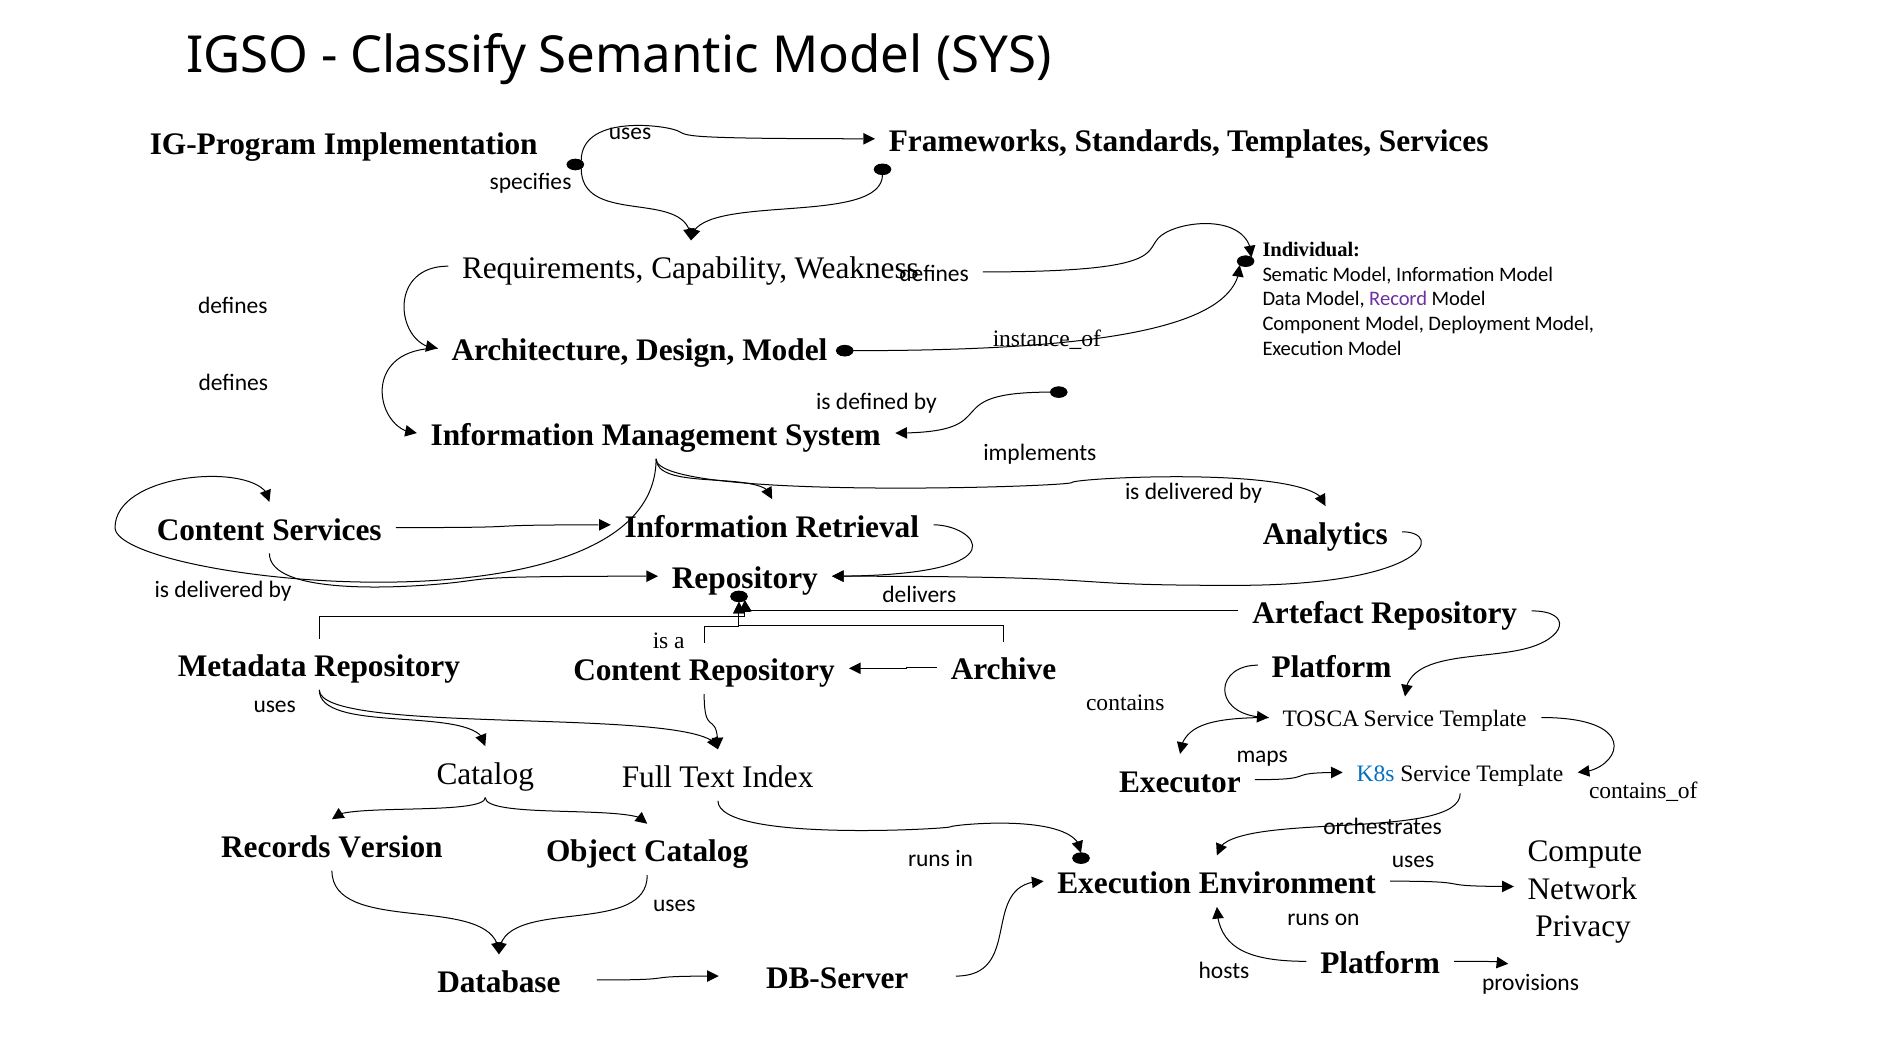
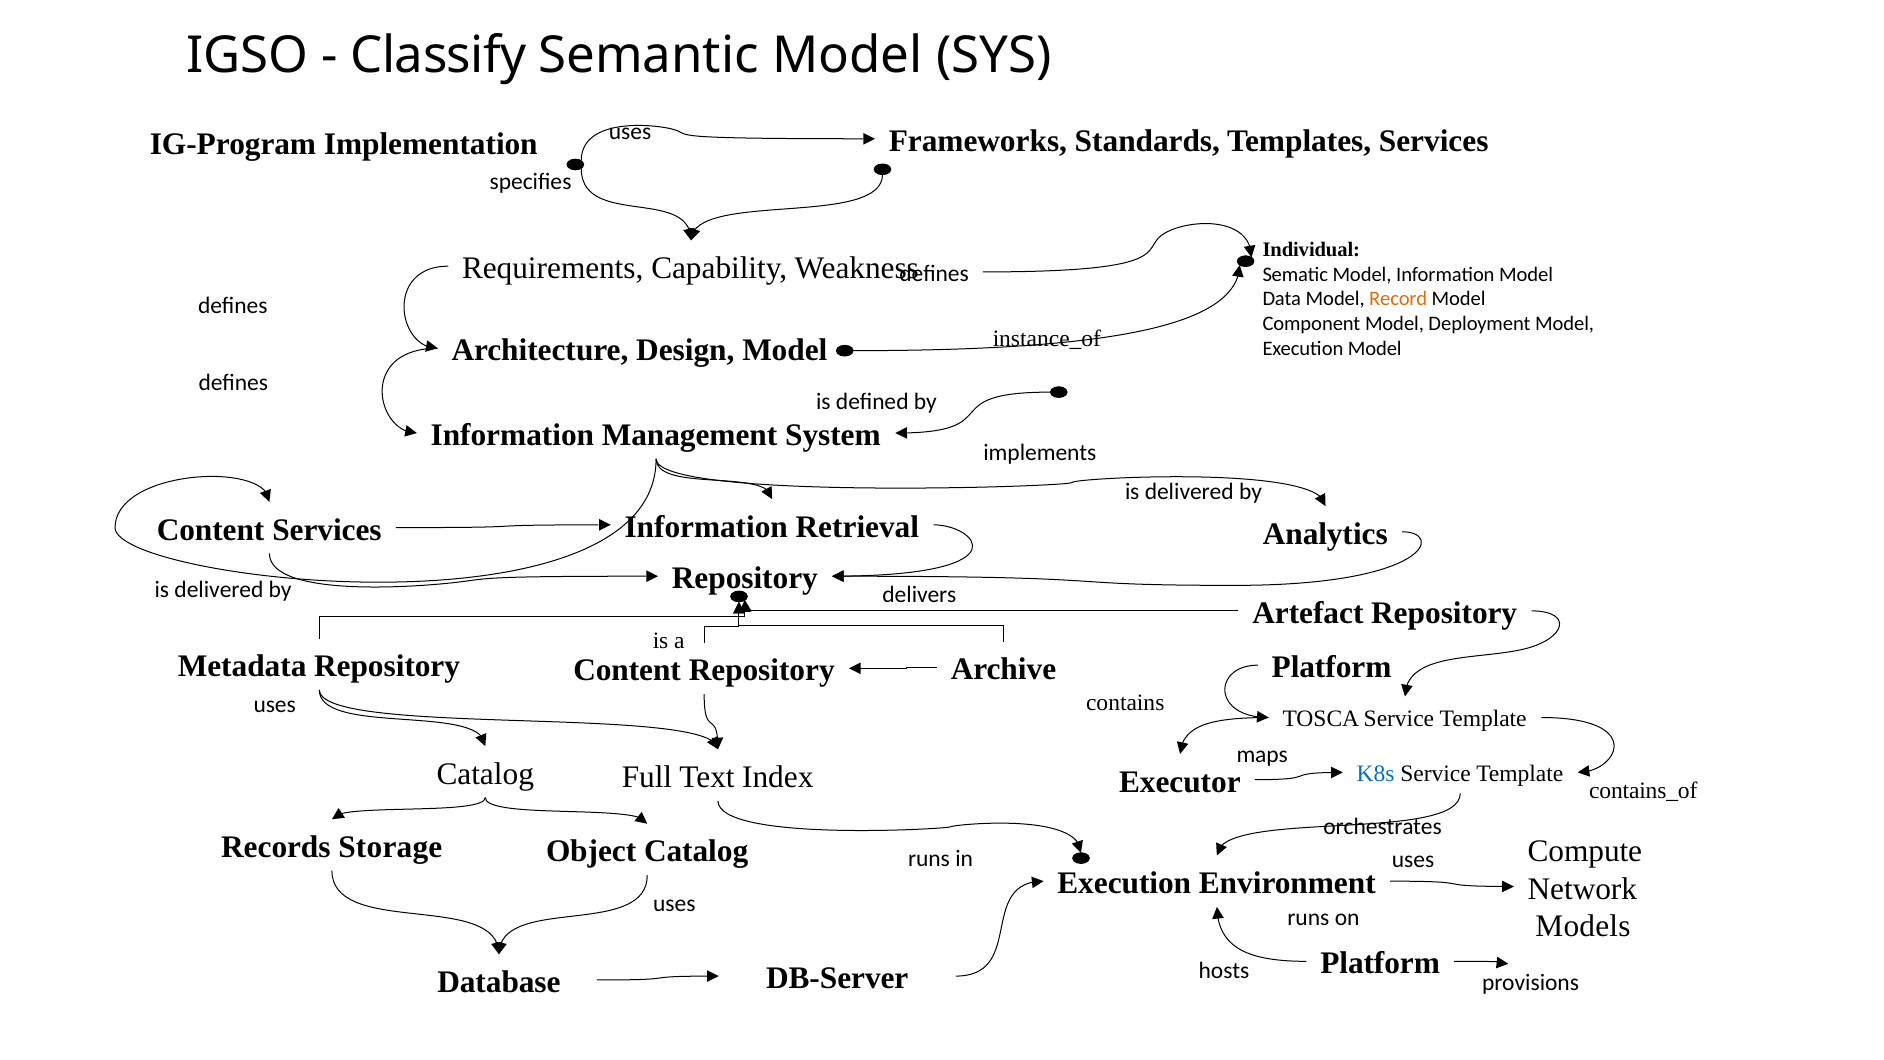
Record colour: purple -> orange
Version: Version -> Storage
Privacy: Privacy -> Models
